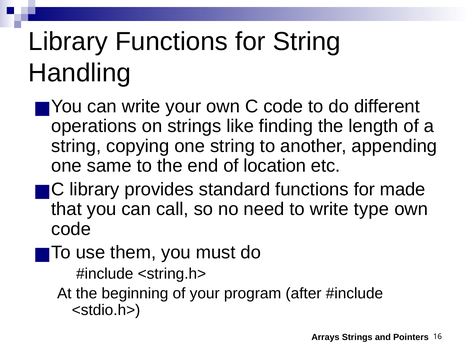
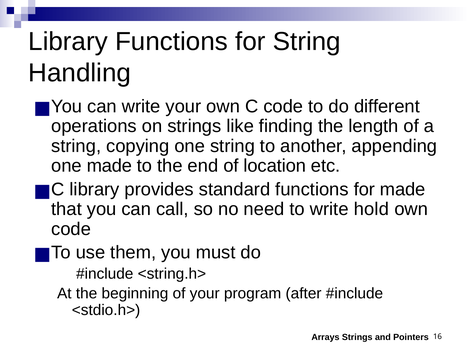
one same: same -> made
type: type -> hold
